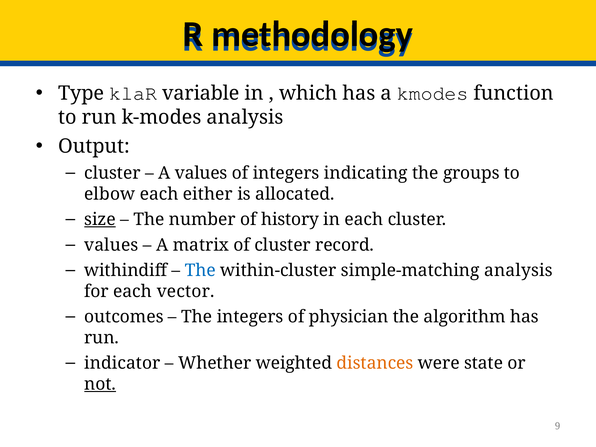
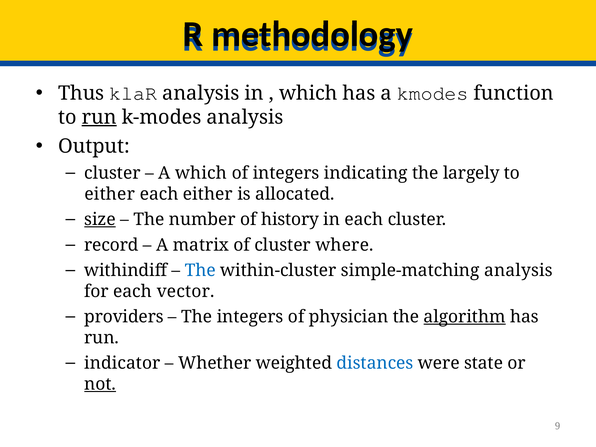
Type: Type -> Thus
klaR variable: variable -> analysis
run at (99, 117) underline: none -> present
A values: values -> which
groups: groups -> largely
elbow at (110, 194): elbow -> either
values at (111, 245): values -> record
record: record -> where
outcomes: outcomes -> providers
algorithm underline: none -> present
distances colour: orange -> blue
